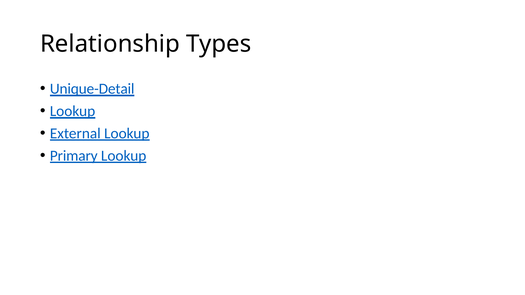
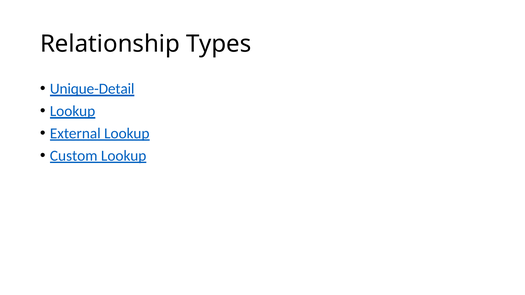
Primary: Primary -> Custom
